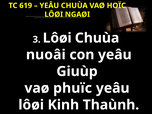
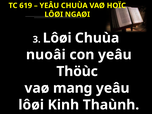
Giuùp: Giuùp -> Thöùc
phuïc: phuïc -> mang
